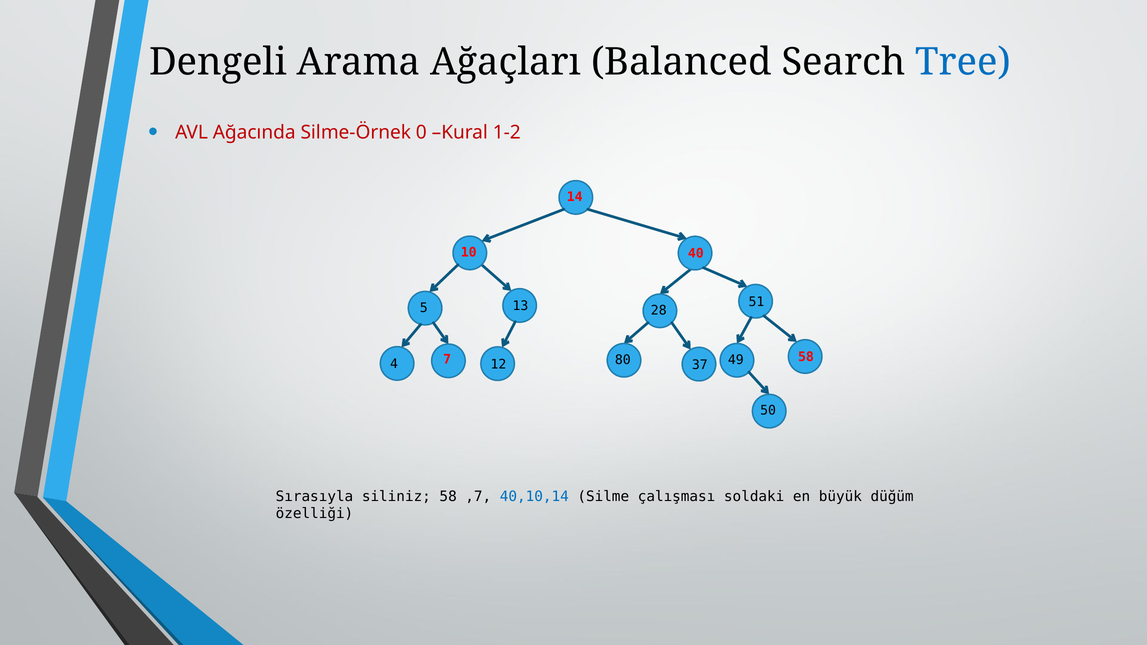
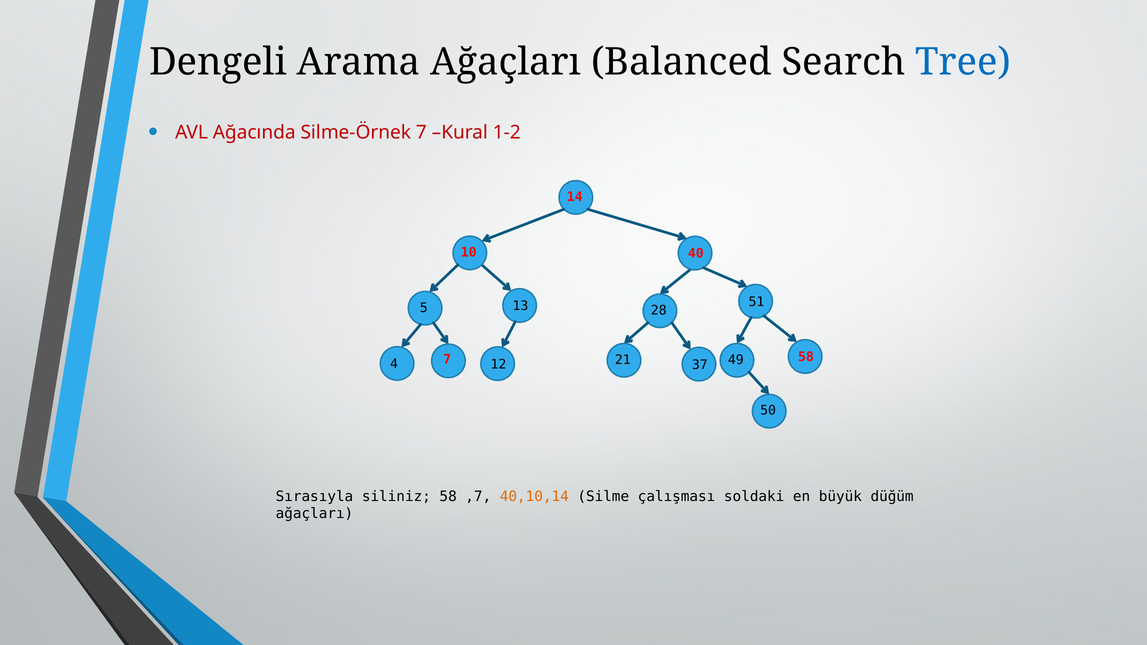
Silme-Örnek 0: 0 -> 7
80: 80 -> 21
40,10,14 colour: blue -> orange
özelliği at (314, 514): özelliği -> ağaçları
